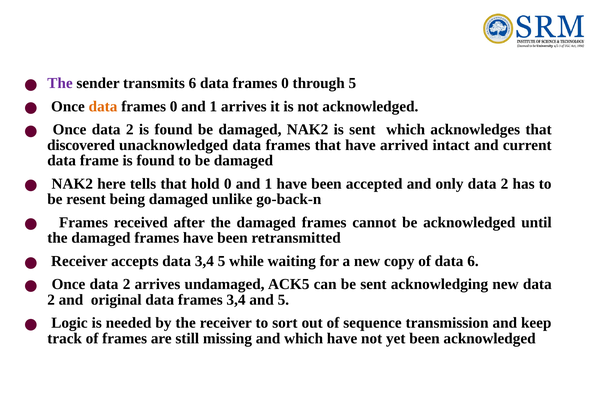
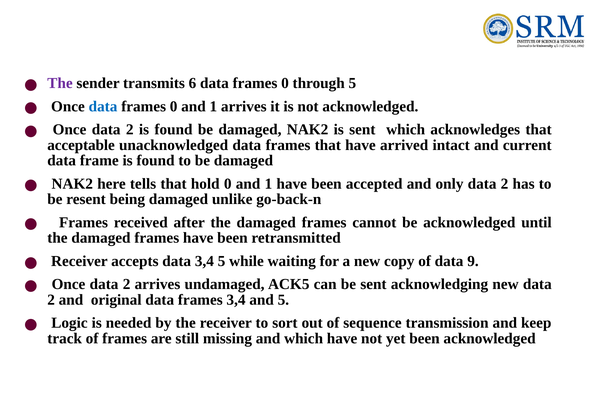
data at (103, 106) colour: orange -> blue
discovered: discovered -> acceptable
data 6: 6 -> 9
